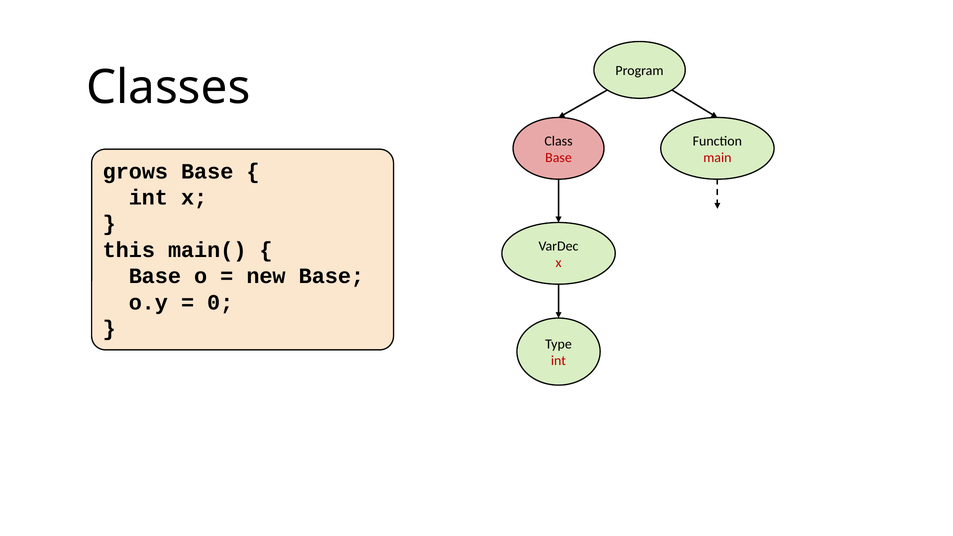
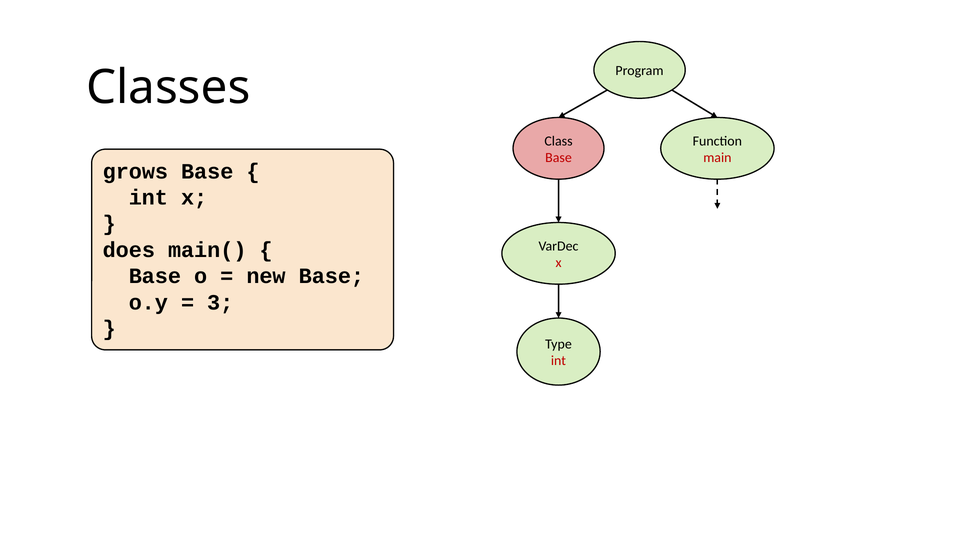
this: this -> does
0: 0 -> 3
